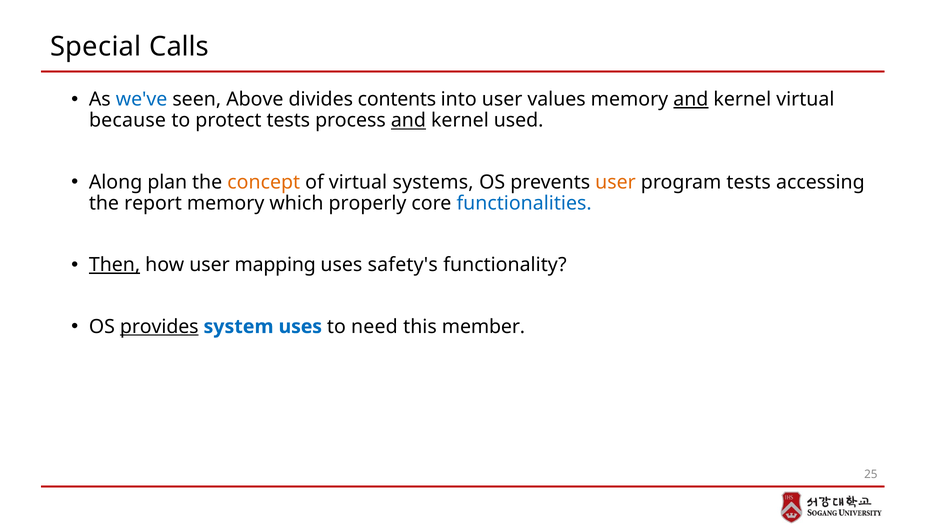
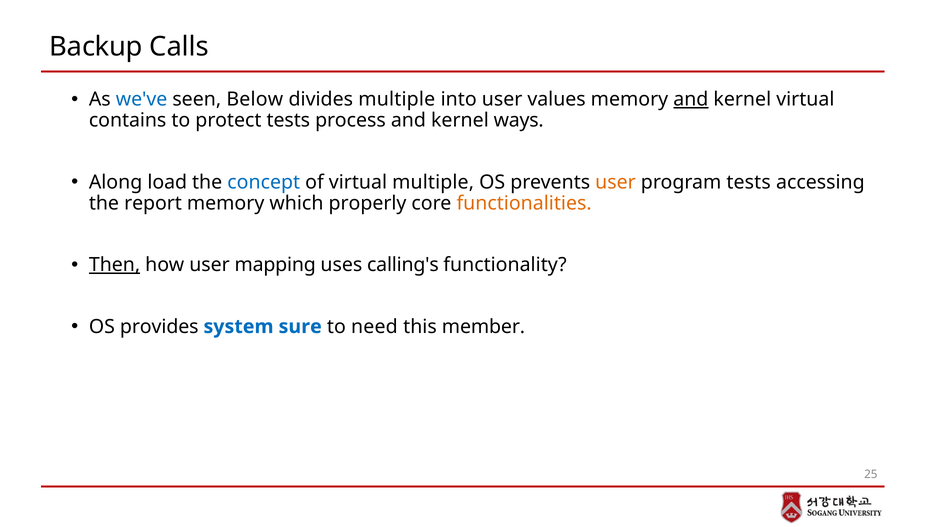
Special: Special -> Backup
Above: Above -> Below
divides contents: contents -> multiple
because: because -> contains
and at (408, 120) underline: present -> none
used: used -> ways
plan: plan -> load
concept colour: orange -> blue
virtual systems: systems -> multiple
functionalities colour: blue -> orange
safety's: safety's -> calling's
provides underline: present -> none
system uses: uses -> sure
